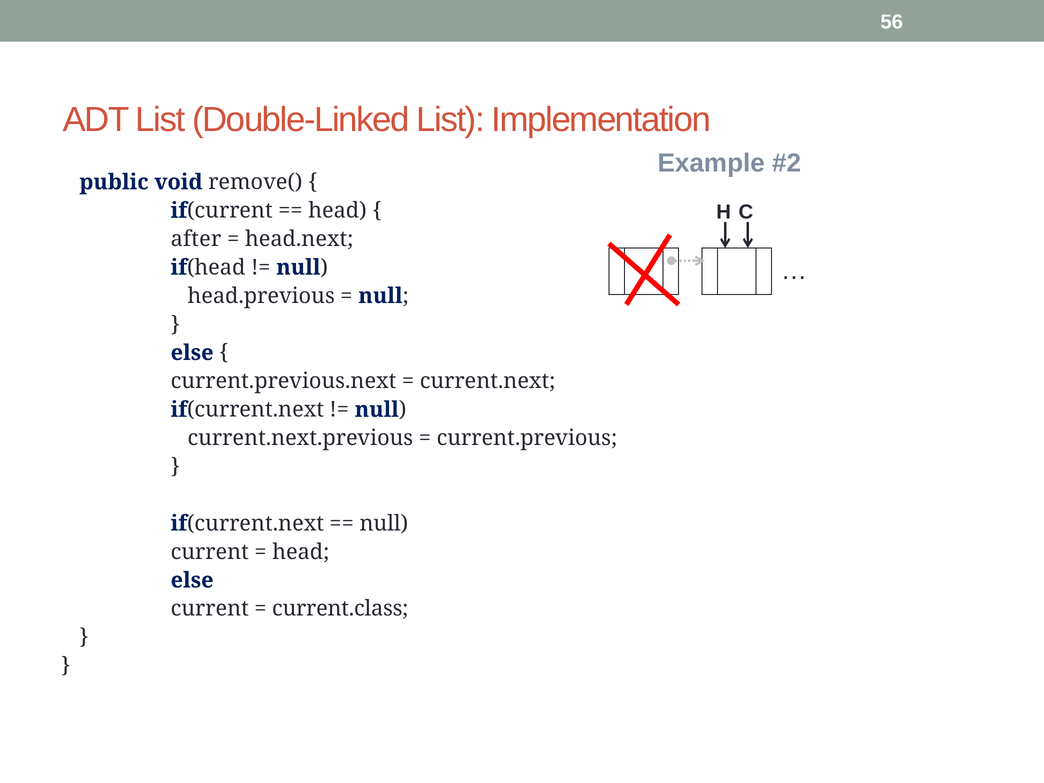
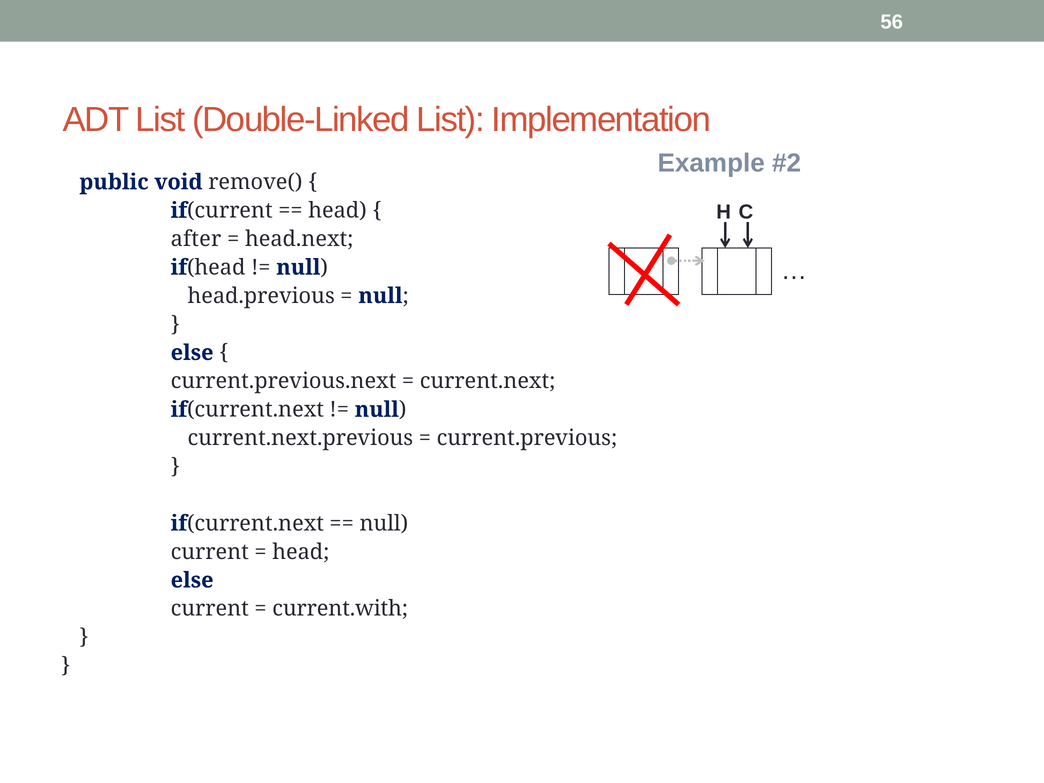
current.class: current.class -> current.with
